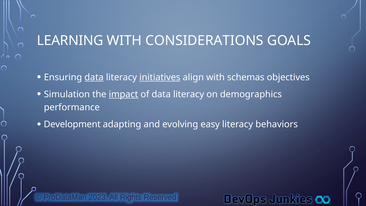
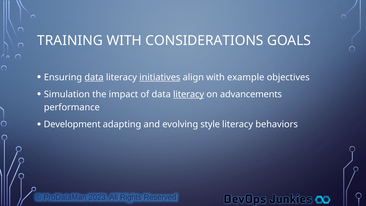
LEARNING: LEARNING -> TRAINING
schemas: schemas -> example
impact underline: present -> none
literacy at (189, 94) underline: none -> present
demographics: demographics -> advancements
easy: easy -> style
